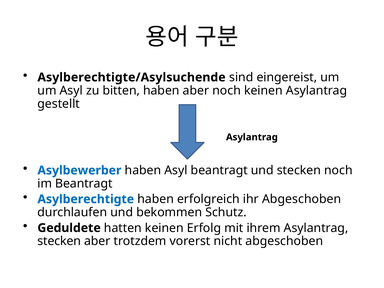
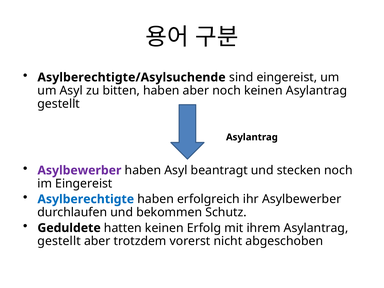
Asylbewerber at (79, 170) colour: blue -> purple
im Beantragt: Beantragt -> Eingereist
ihr Abgeschoben: Abgeschoben -> Asylbewerber
stecken at (59, 241): stecken -> gestellt
